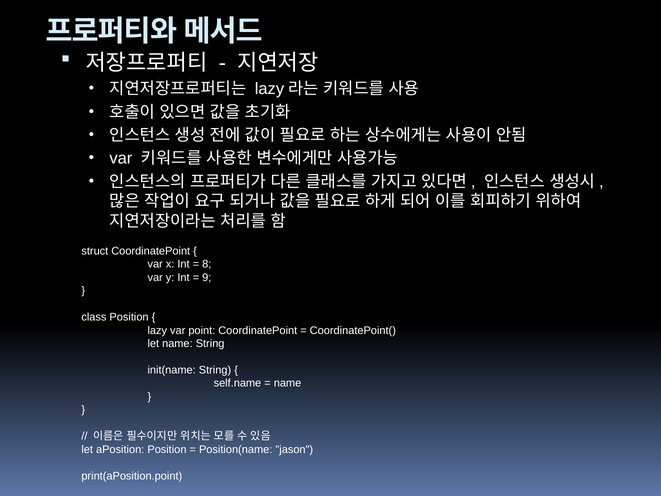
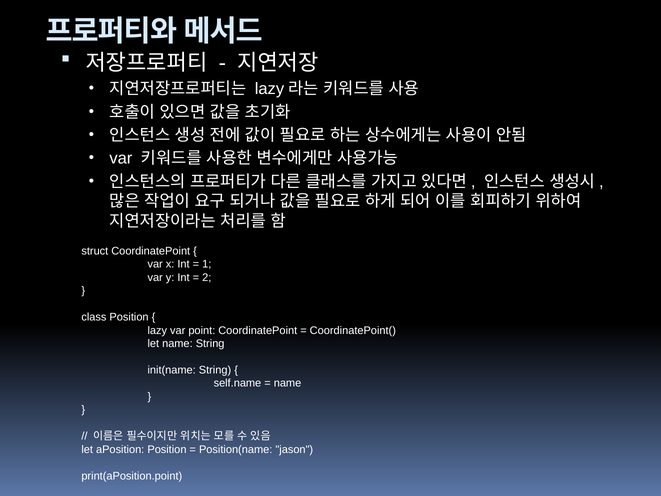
8: 8 -> 1
9: 9 -> 2
